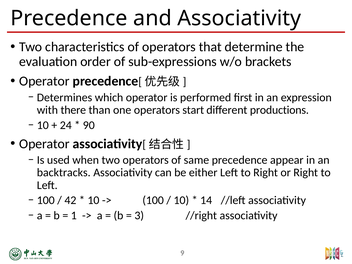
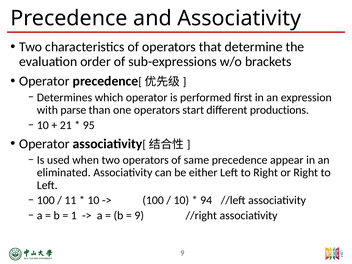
there: there -> parse
24: 24 -> 21
90: 90 -> 95
backtracks: backtracks -> eliminated
42: 42 -> 11
14: 14 -> 94
3 at (139, 215): 3 -> 9
